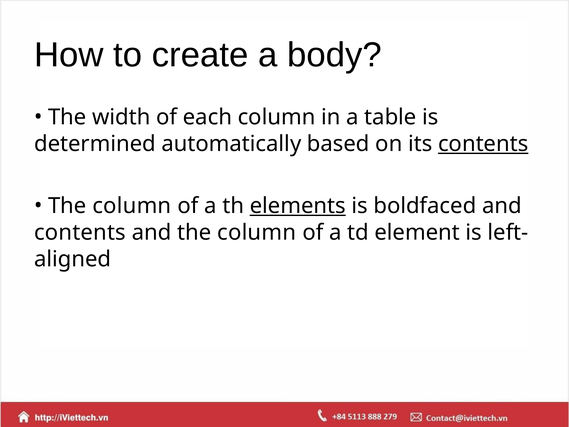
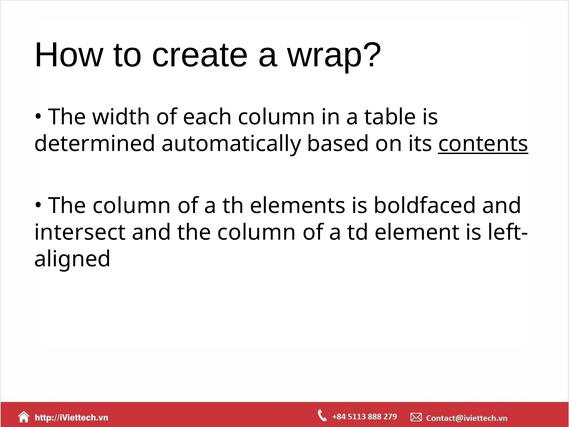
body: body -> wrap
elements underline: present -> none
contents at (80, 232): contents -> intersect
